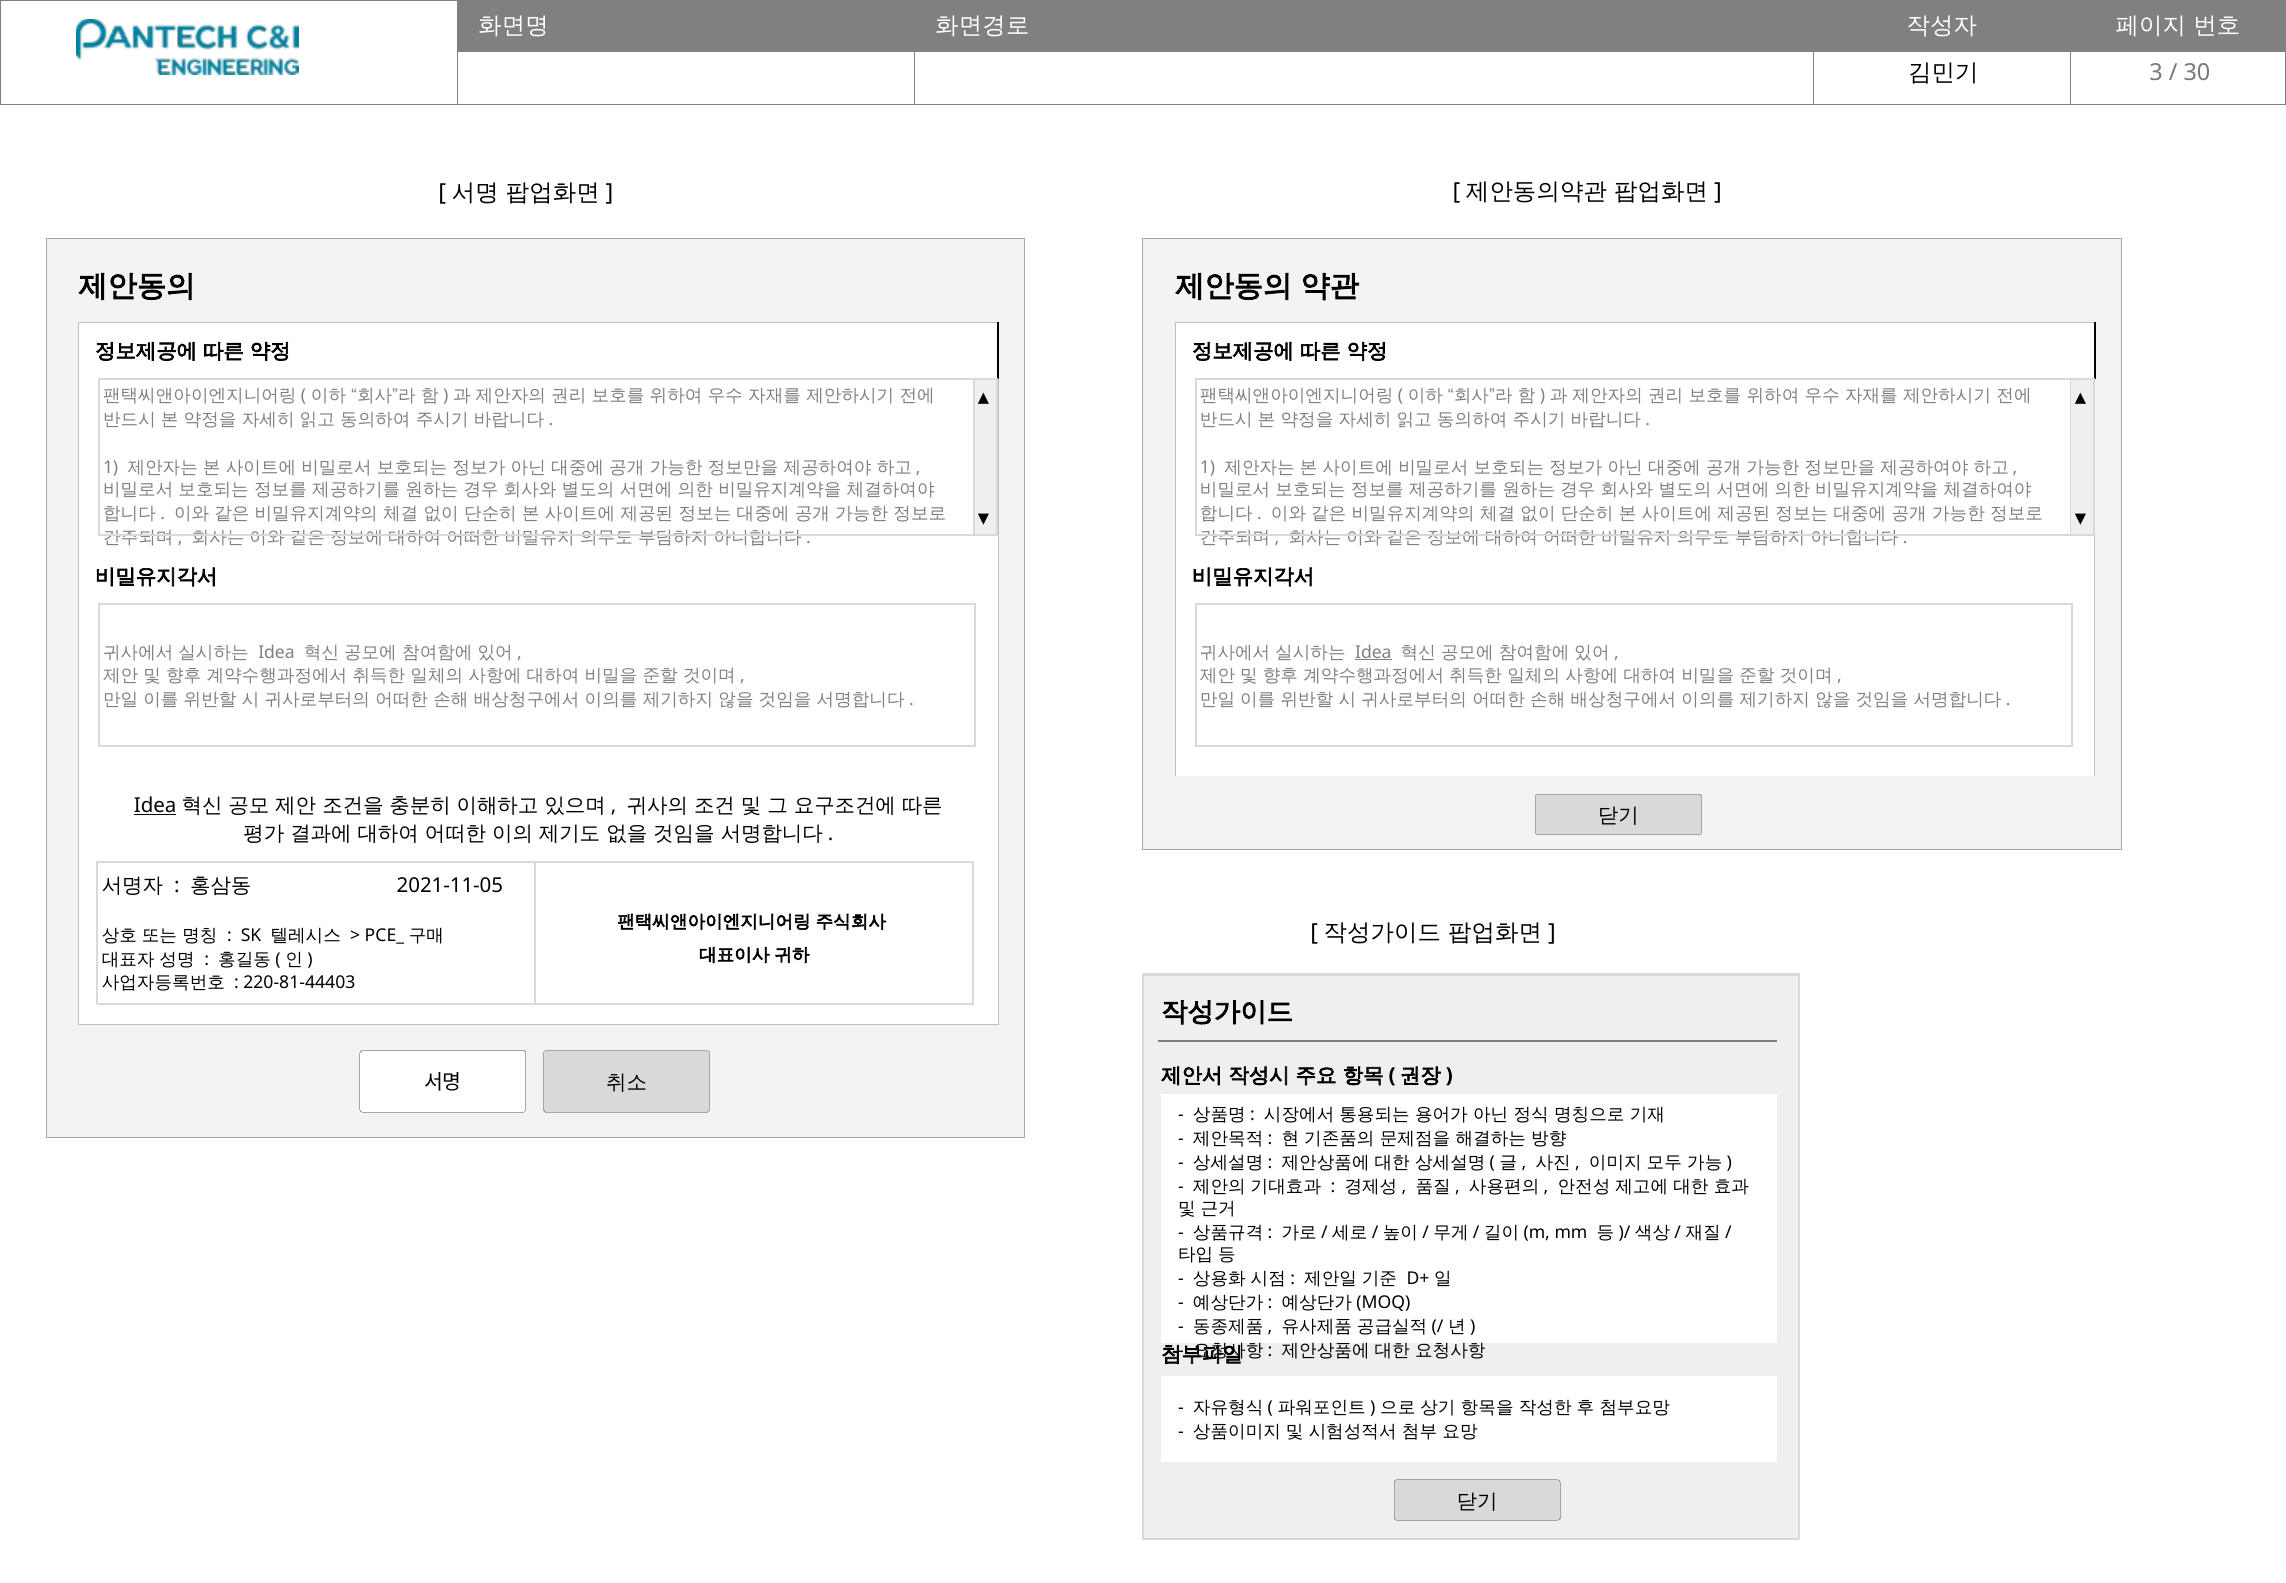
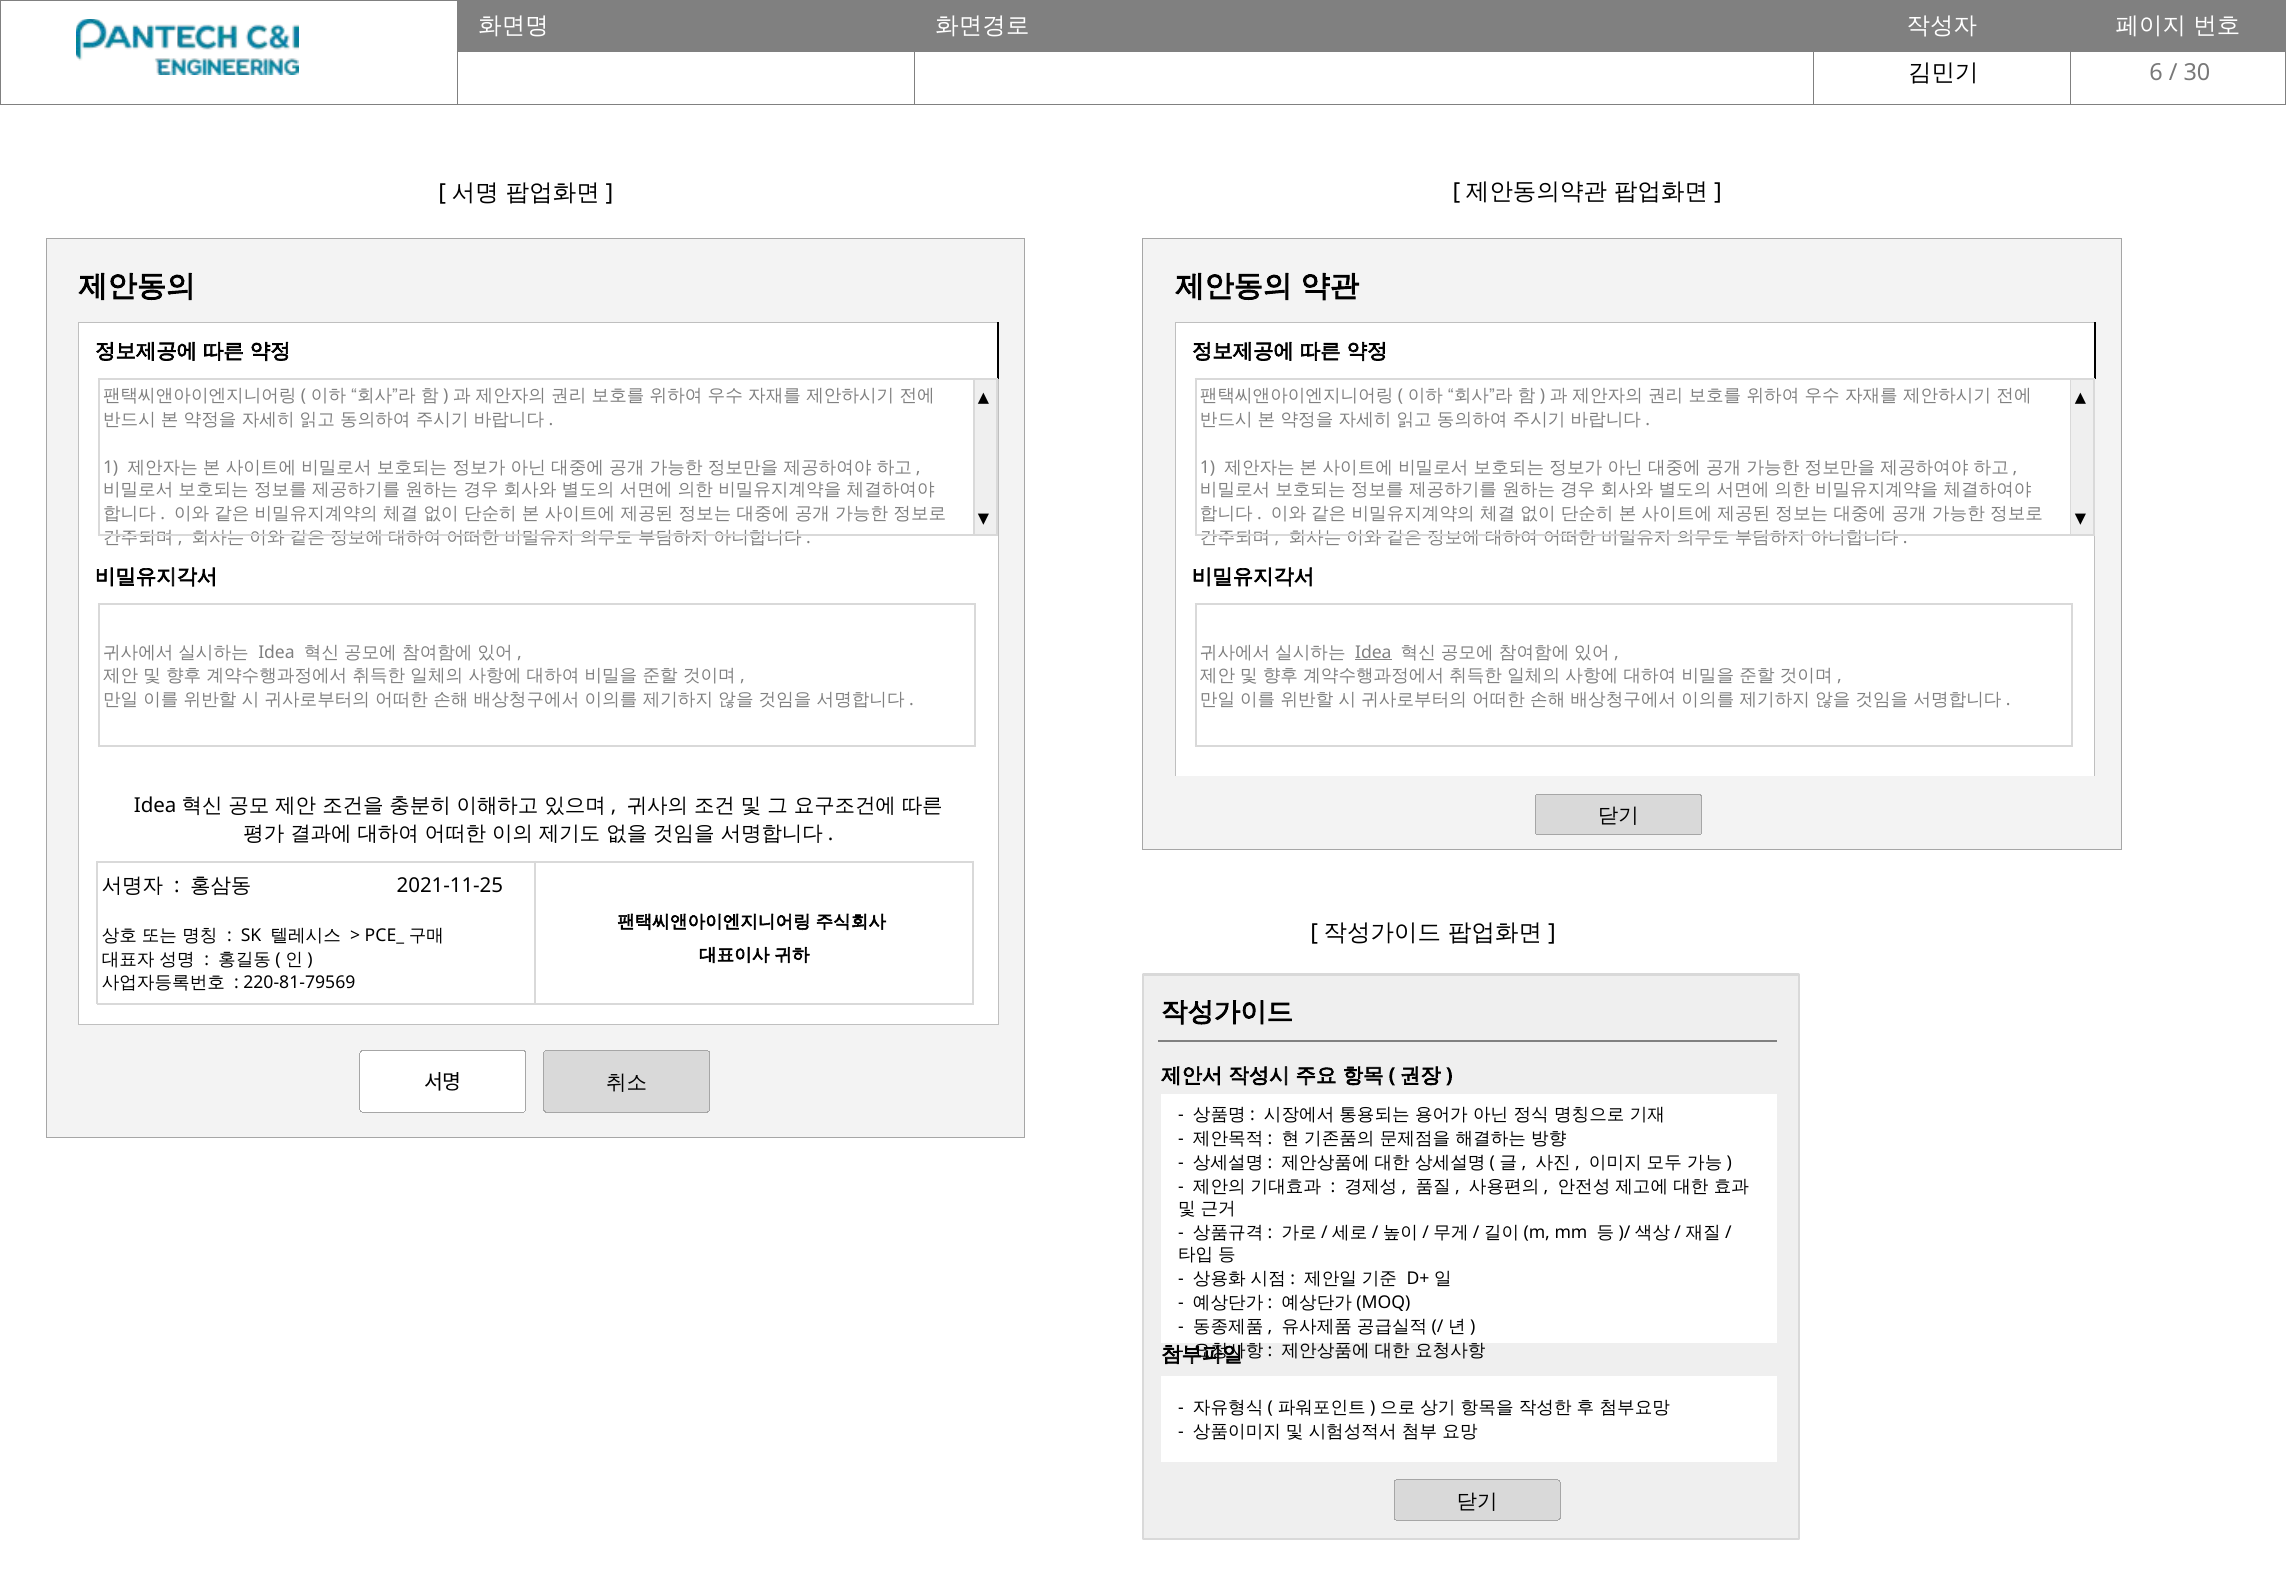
3: 3 -> 6
Idea at (155, 805) underline: present -> none
2021-11-05: 2021-11-05 -> 2021-11-25
220-81-44403: 220-81-44403 -> 220-81-79569
